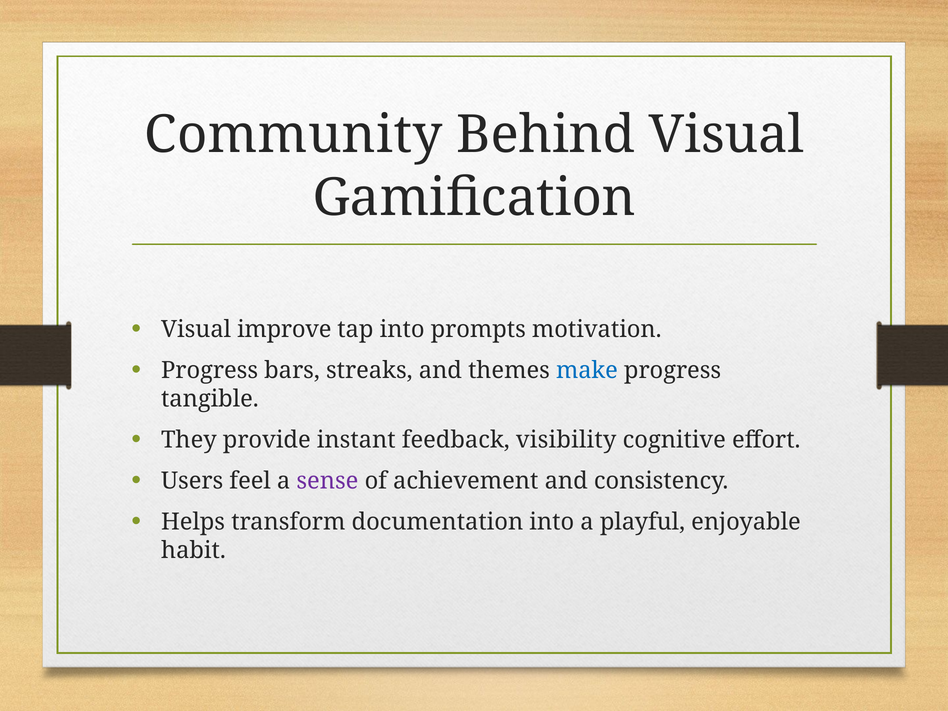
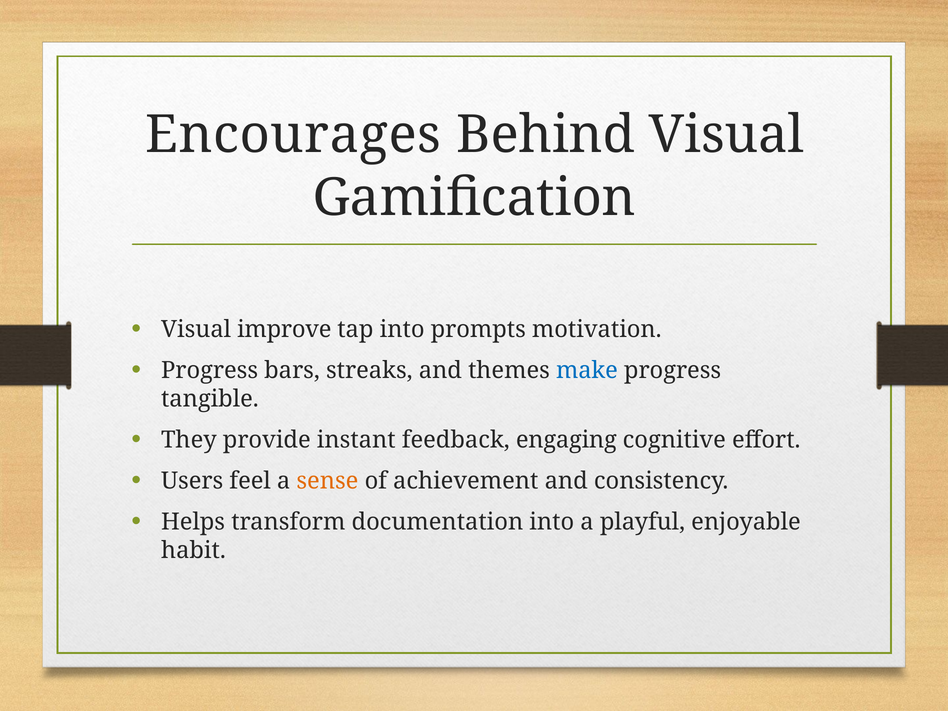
Community: Community -> Encourages
visibility: visibility -> engaging
sense colour: purple -> orange
